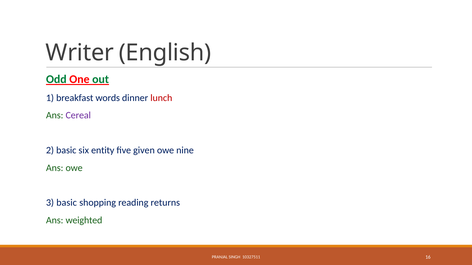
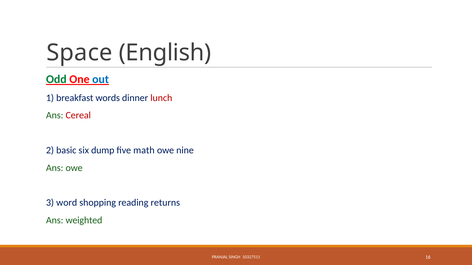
Writer: Writer -> Space
out colour: green -> blue
Cereal colour: purple -> red
entity: entity -> dump
given: given -> math
3 basic: basic -> word
